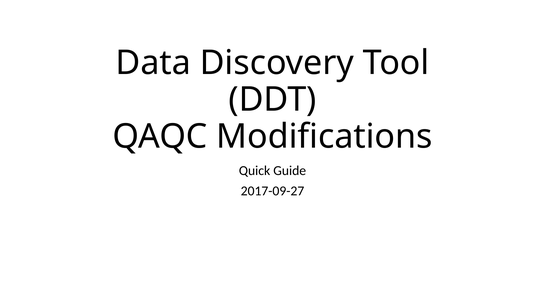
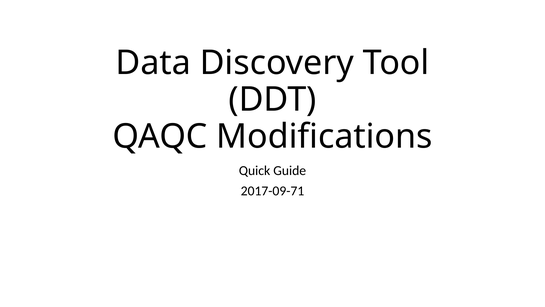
2017-09-27: 2017-09-27 -> 2017-09-71
